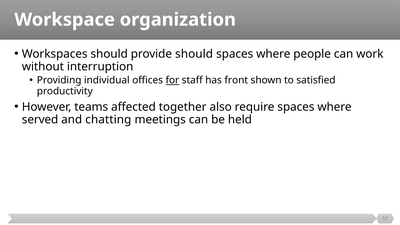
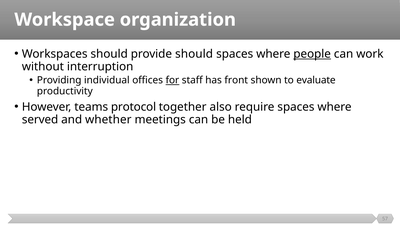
people underline: none -> present
satisfied: satisfied -> evaluate
affected: affected -> protocol
chatting: chatting -> whether
